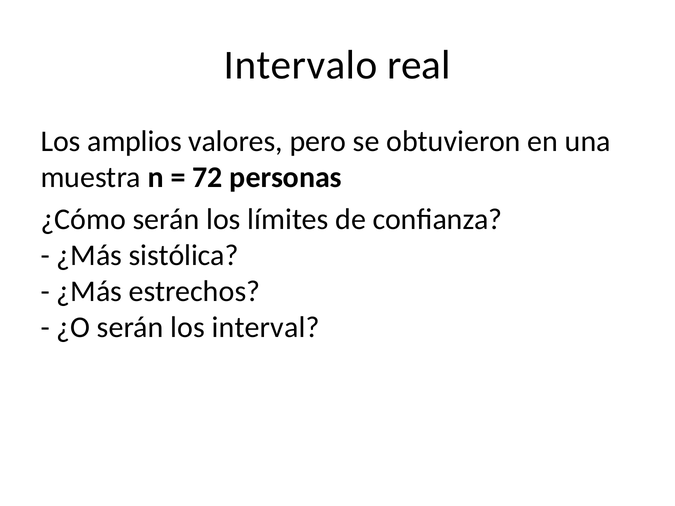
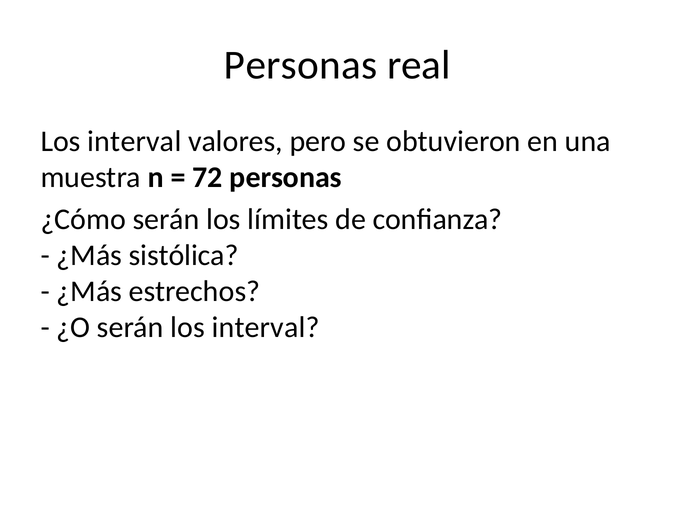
Intervalo at (301, 65): Intervalo -> Personas
amplios at (135, 142): amplios -> interval
